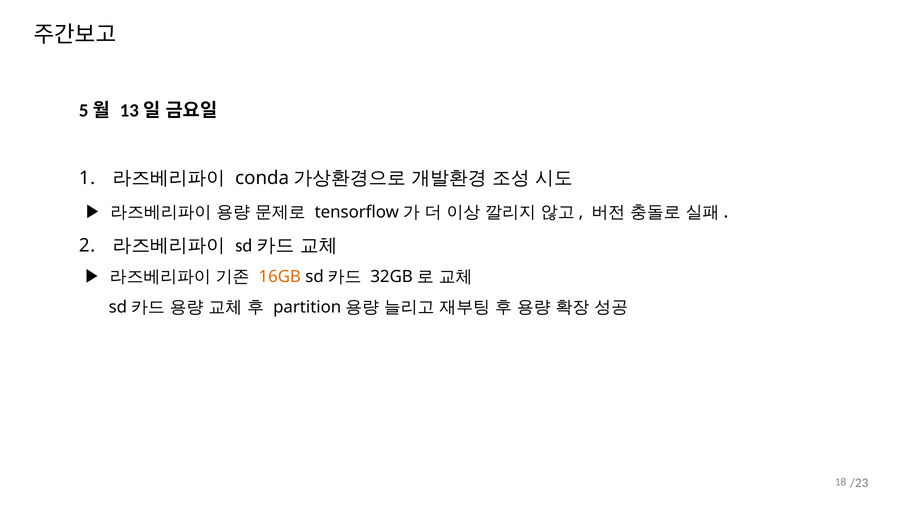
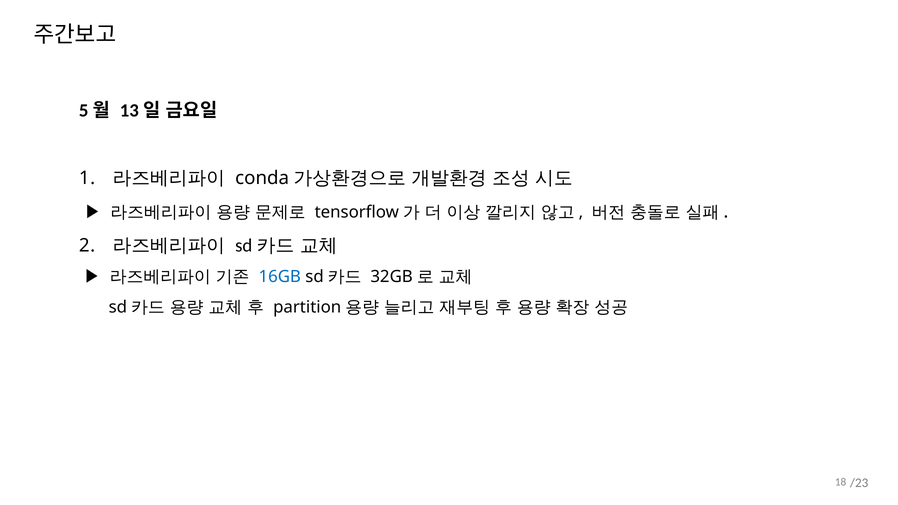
16GB colour: orange -> blue
